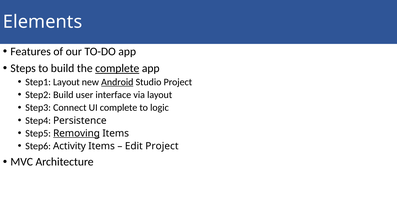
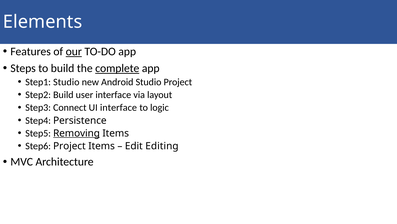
our underline: none -> present
Step1 Layout: Layout -> Studio
Android underline: present -> none
UI complete: complete -> interface
Step6 Activity: Activity -> Project
Edit Project: Project -> Editing
